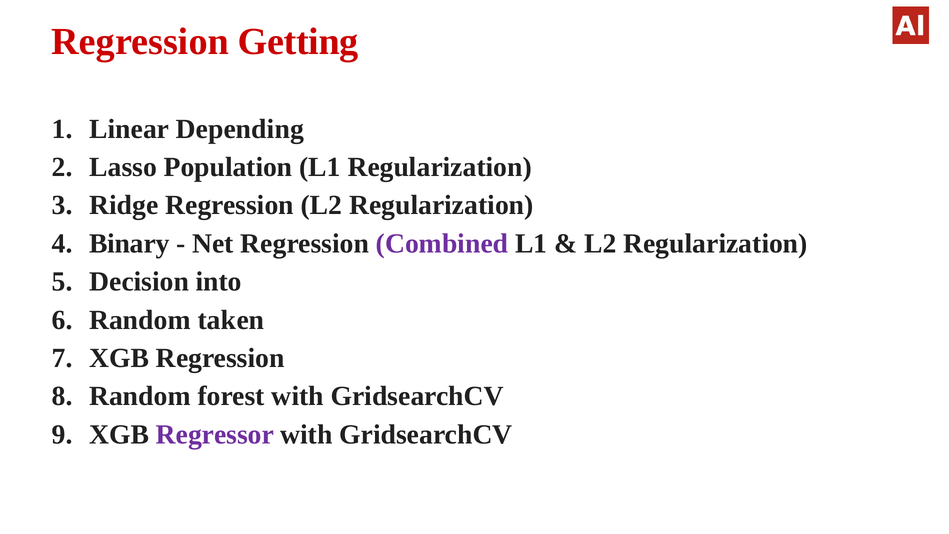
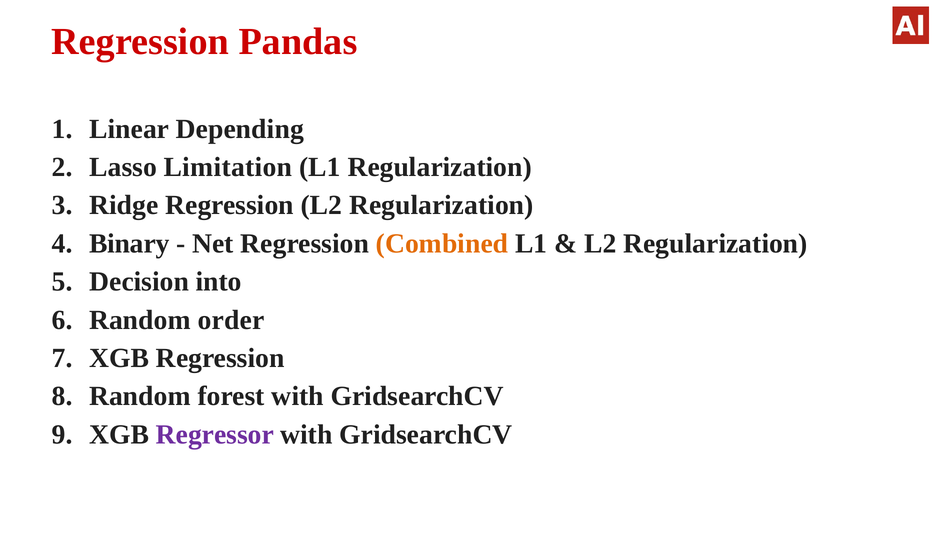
Getting: Getting -> Pandas
Population: Population -> Limitation
Combined colour: purple -> orange
taken: taken -> order
